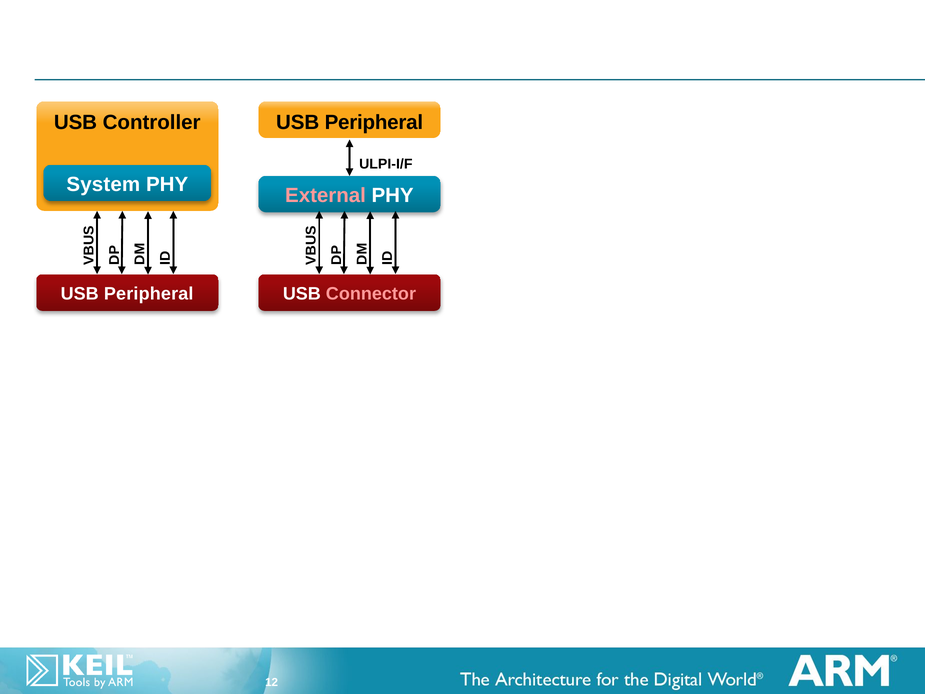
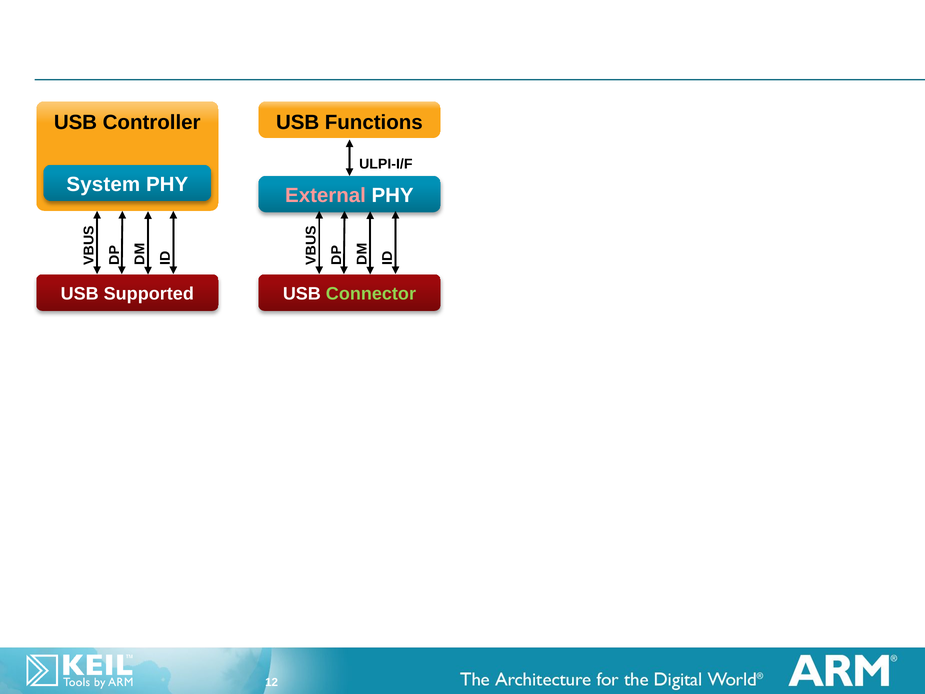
Peripheral at (374, 122): Peripheral -> Functions
Peripheral at (149, 294): Peripheral -> Supported
Connector colour: pink -> light green
